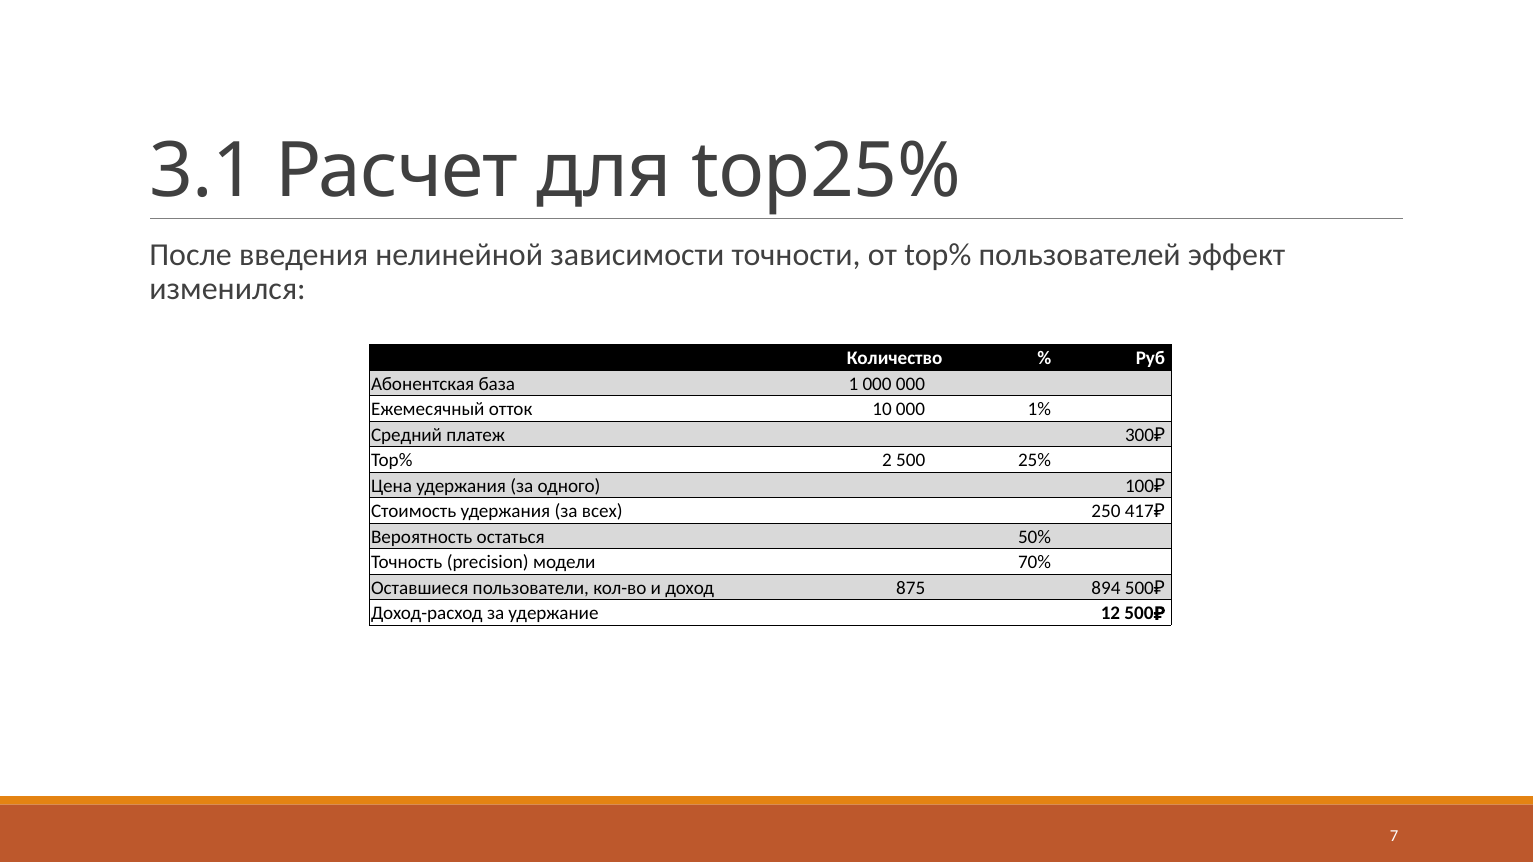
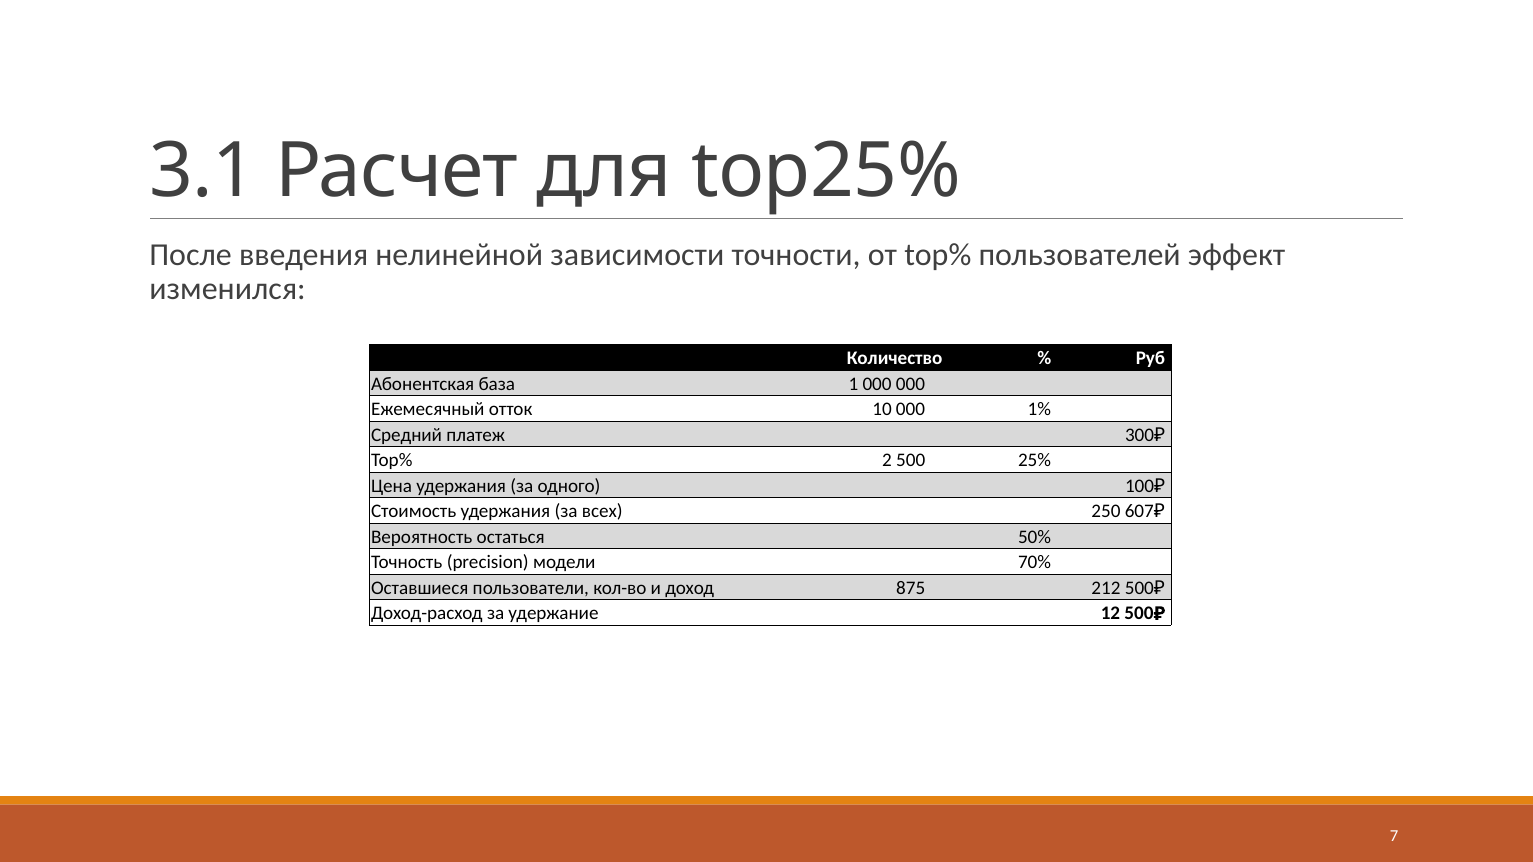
417: 417 -> 607
894: 894 -> 212
